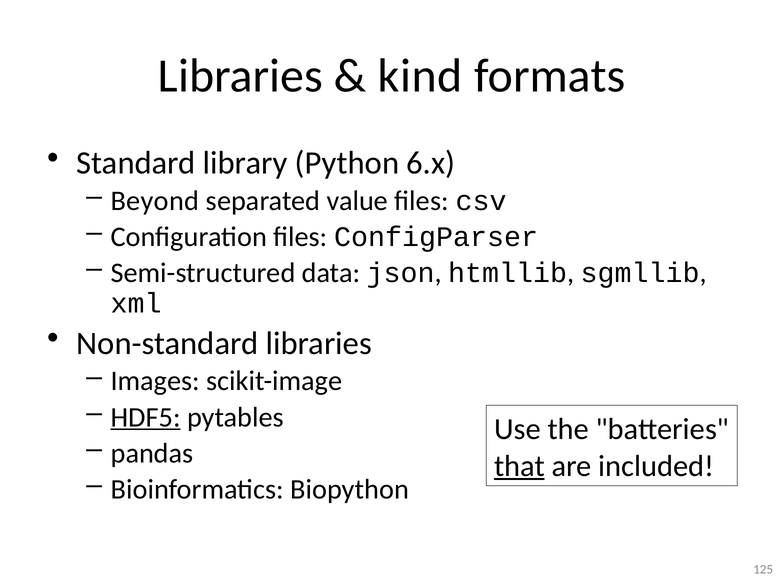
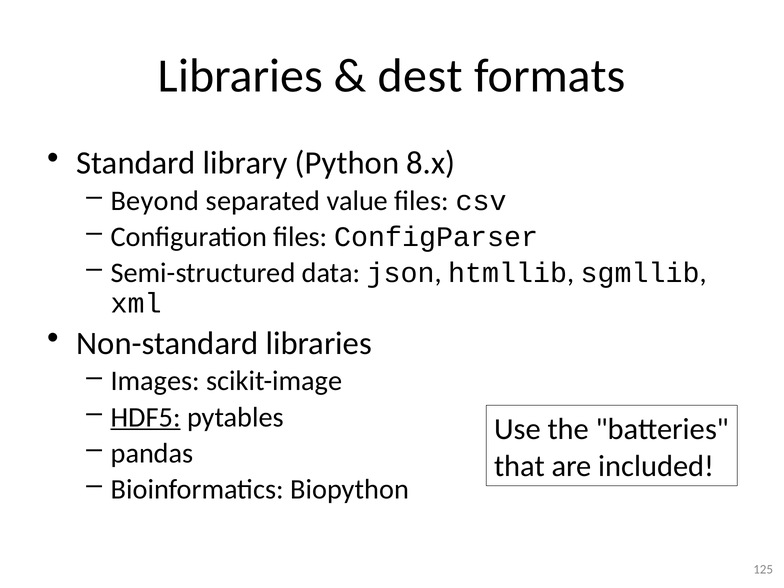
kind: kind -> dest
6.x: 6.x -> 8.x
that underline: present -> none
